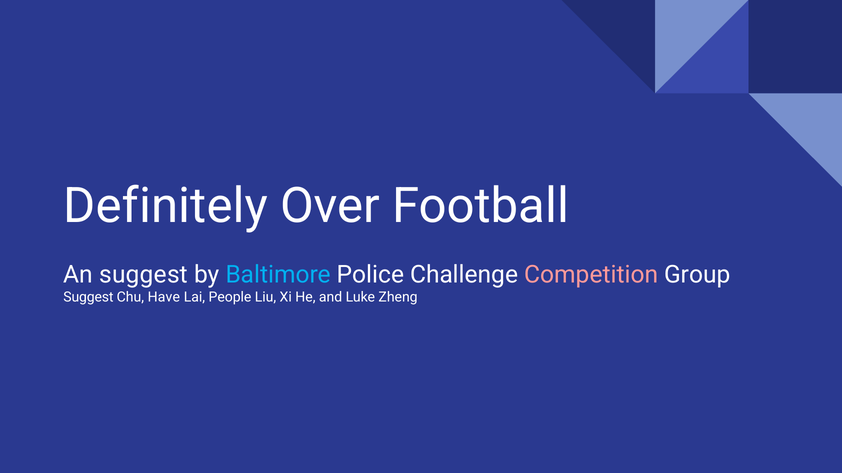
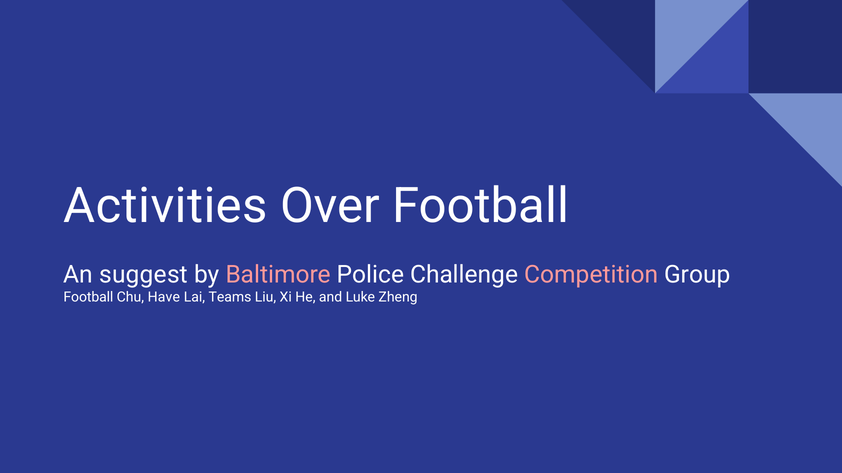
Definitely: Definitely -> Activities
Baltimore colour: light blue -> pink
Suggest at (88, 297): Suggest -> Football
People: People -> Teams
